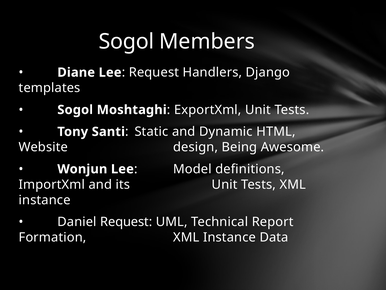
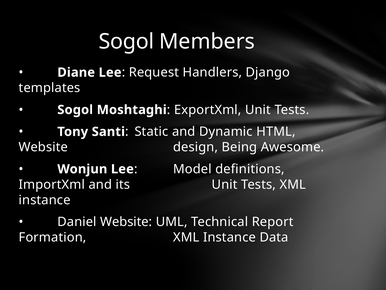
Daniel Request: Request -> Website
